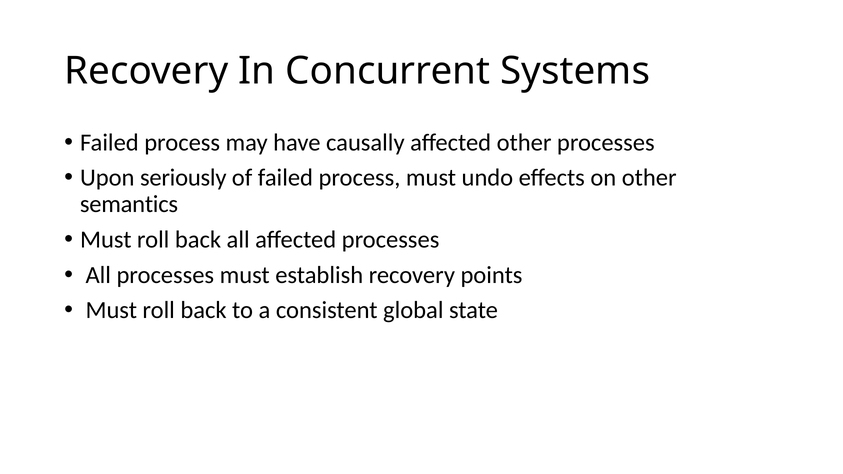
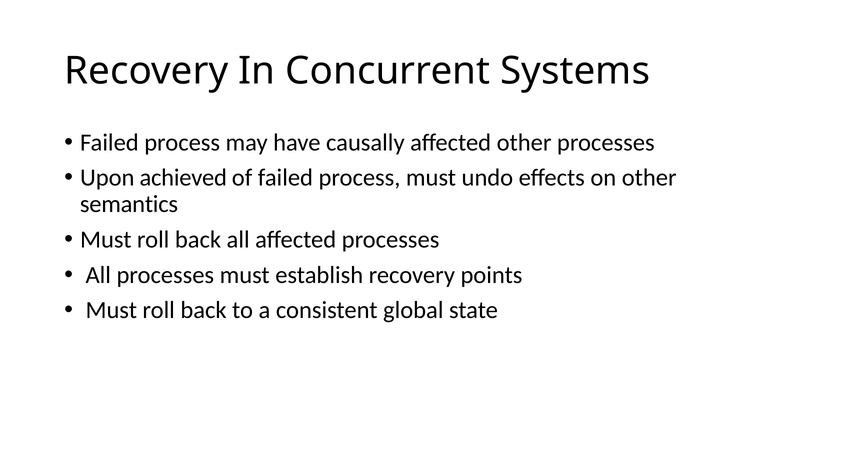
seriously: seriously -> achieved
